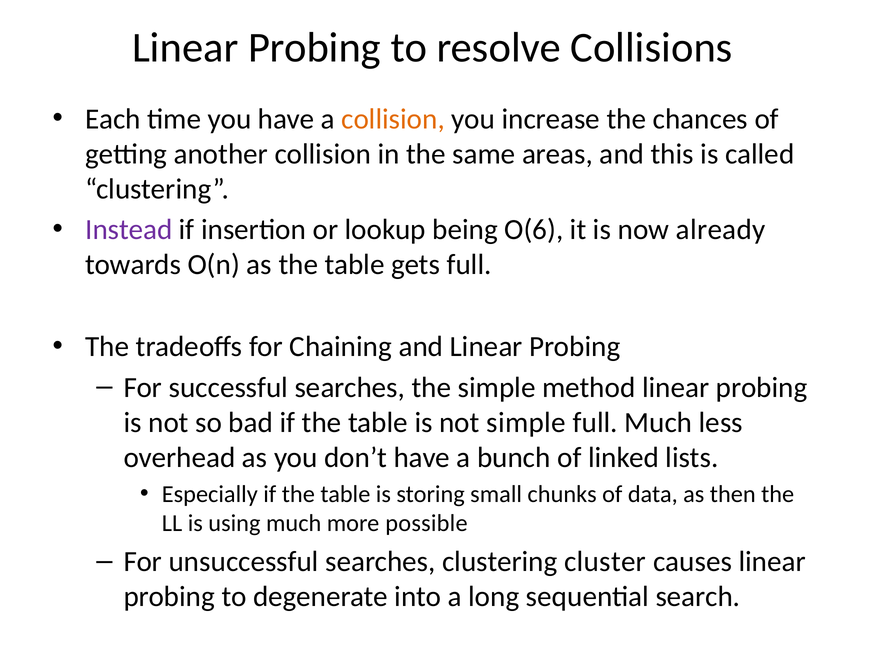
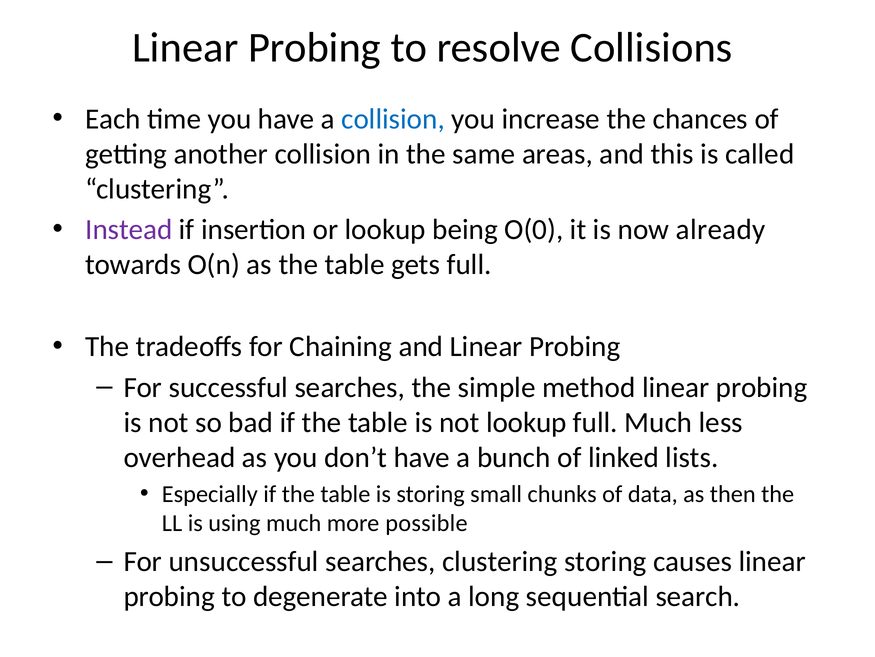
collision at (393, 119) colour: orange -> blue
O(6: O(6 -> O(0
not simple: simple -> lookup
clustering cluster: cluster -> storing
